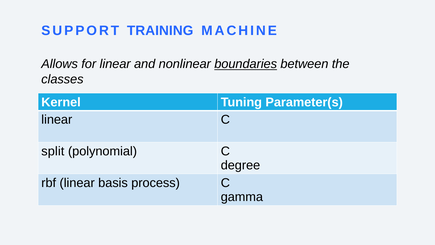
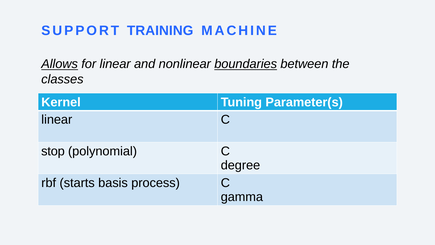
Allows underline: none -> present
split: split -> stop
rbf linear: linear -> starts
